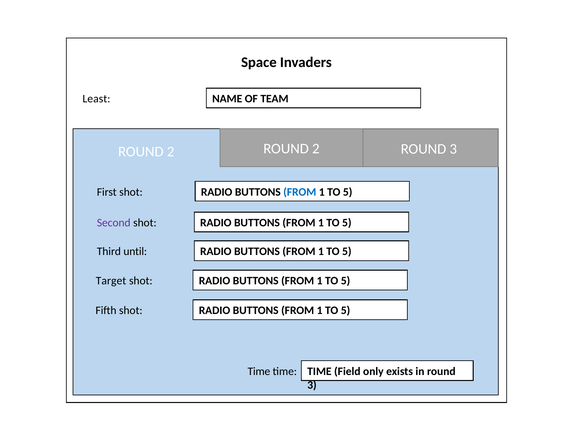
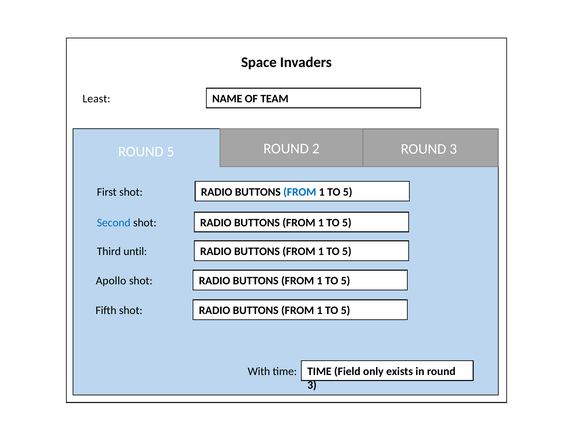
2 at (171, 152): 2 -> 5
Second colour: purple -> blue
Target: Target -> Apollo
Time at (259, 371): Time -> With
